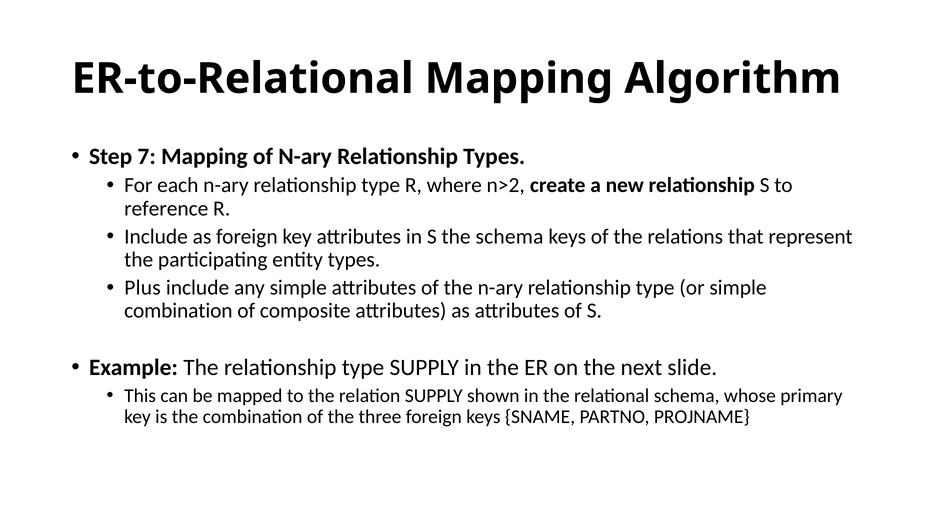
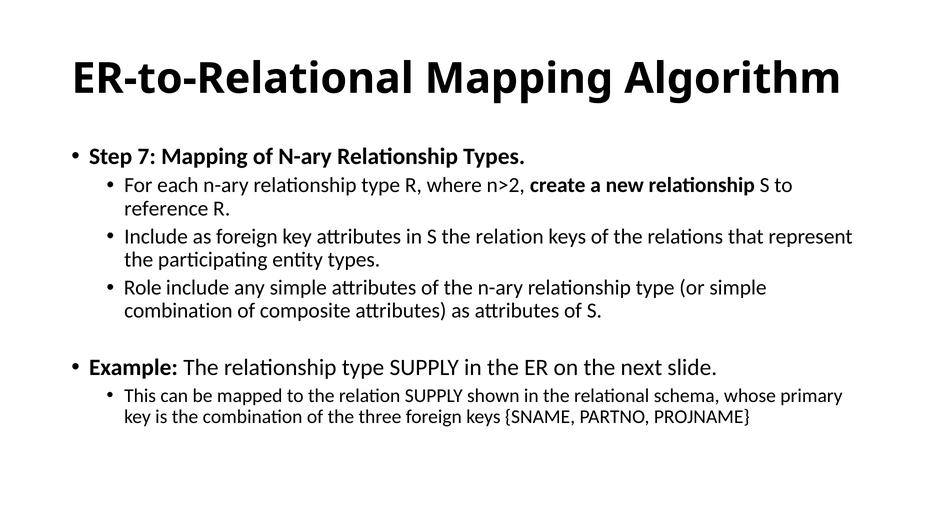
S the schema: schema -> relation
Plus: Plus -> Role
